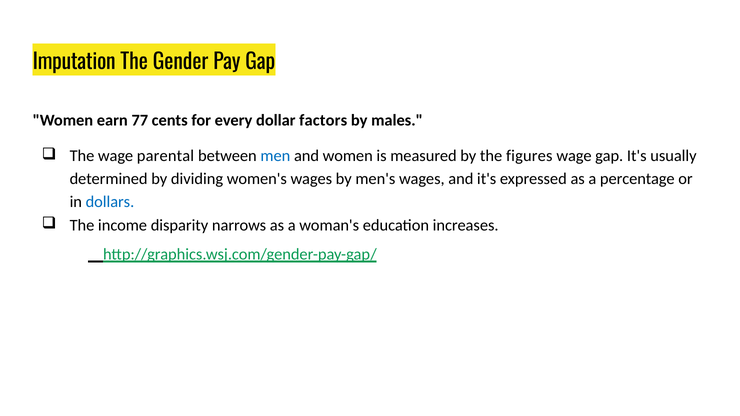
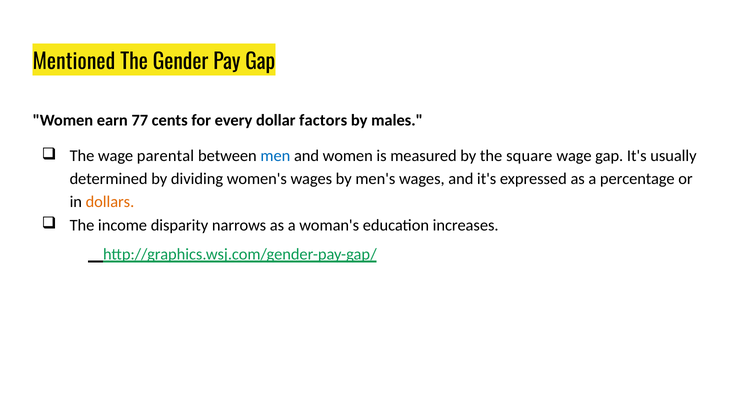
Imputation: Imputation -> Mentioned
figures: figures -> square
dollars colour: blue -> orange
